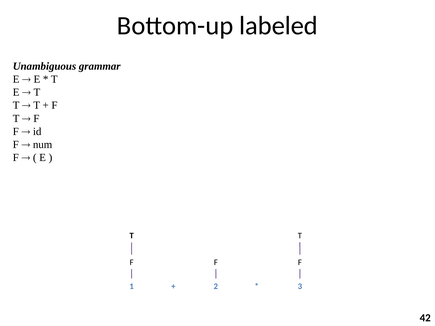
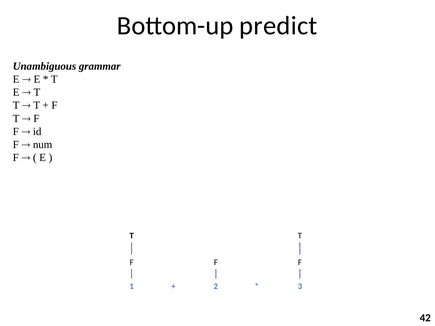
labeled: labeled -> predict
